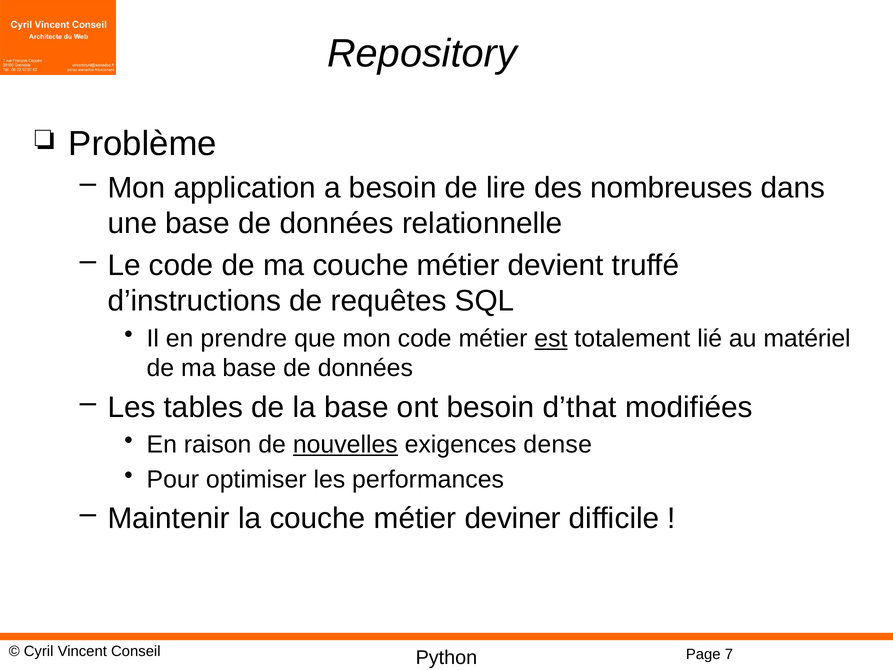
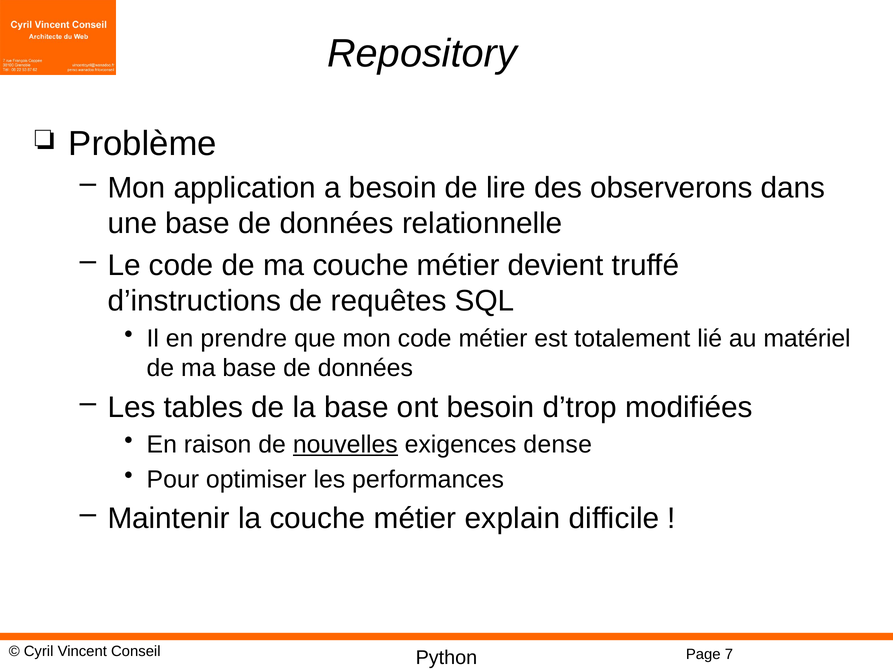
nombreuses: nombreuses -> observerons
est underline: present -> none
d’that: d’that -> d’trop
deviner: deviner -> explain
